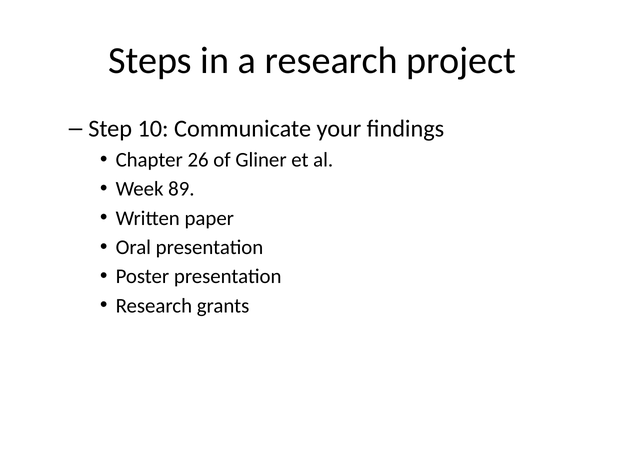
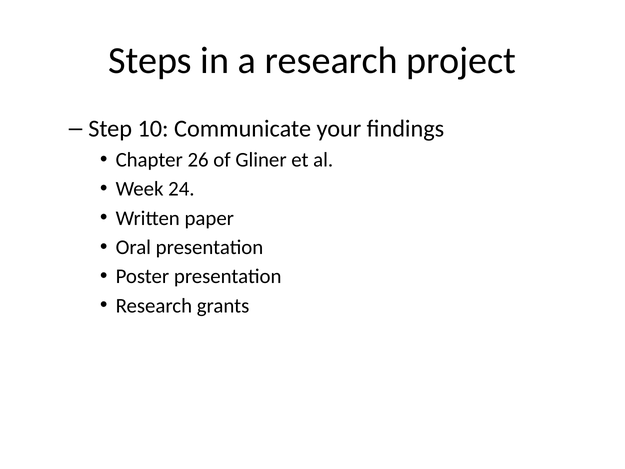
89: 89 -> 24
